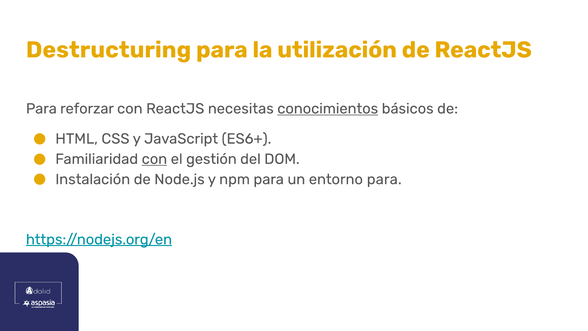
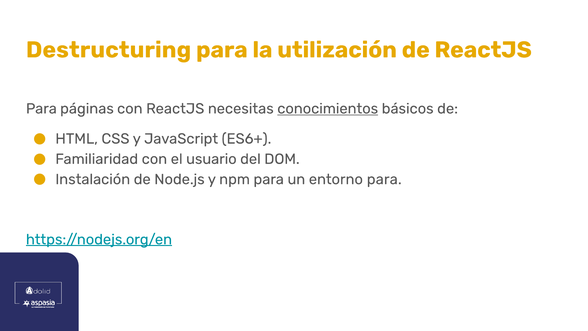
reforzar: reforzar -> páginas
con at (154, 159) underline: present -> none
gestión: gestión -> usuario
